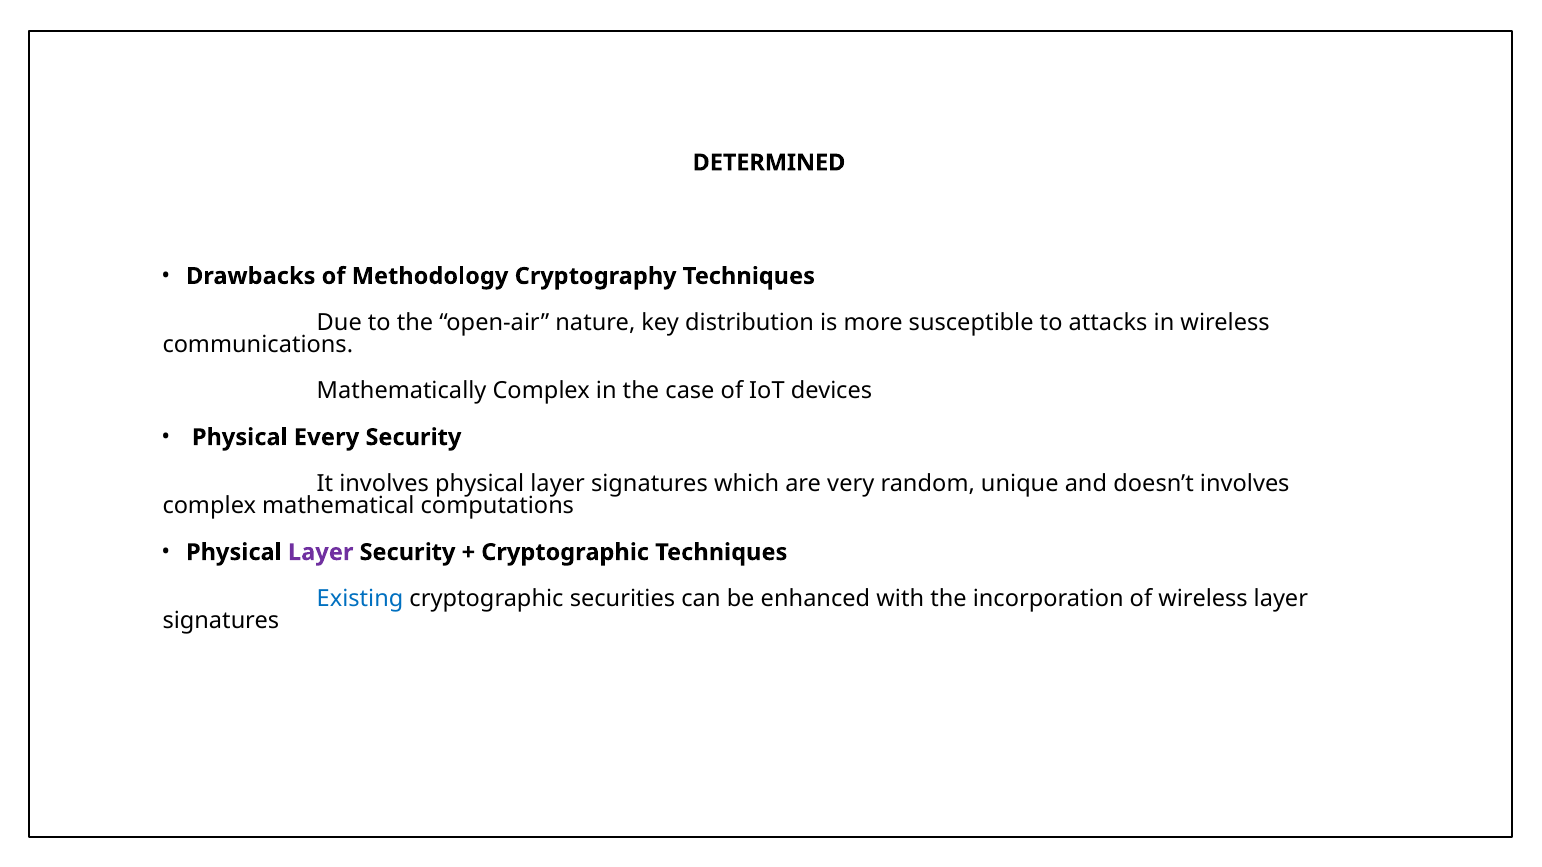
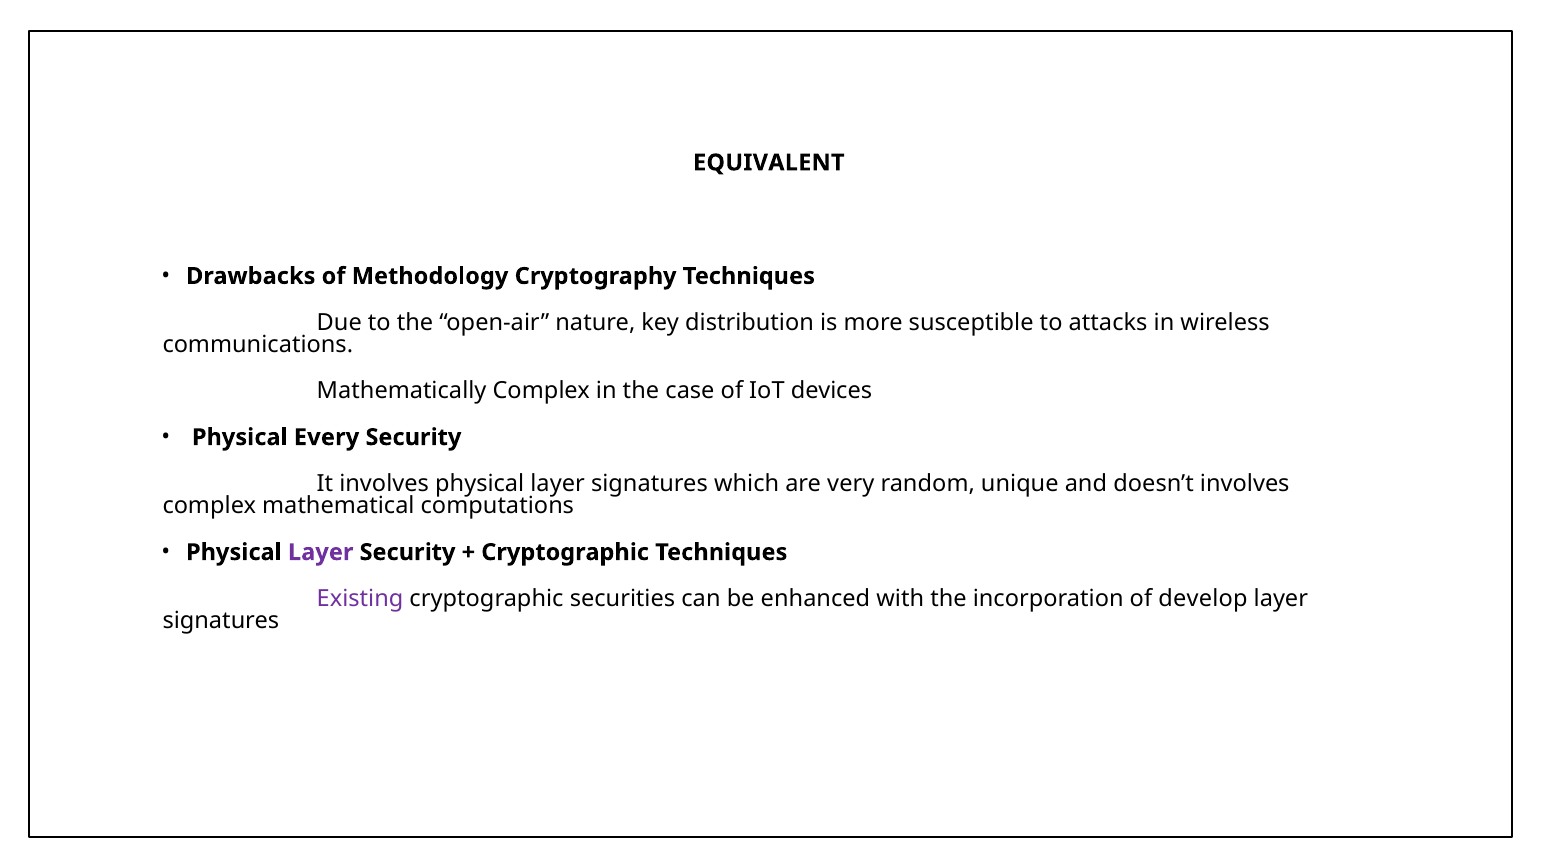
DETERMINED: DETERMINED -> EQUIVALENT
Existing colour: blue -> purple
of wireless: wireless -> develop
